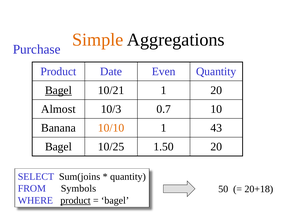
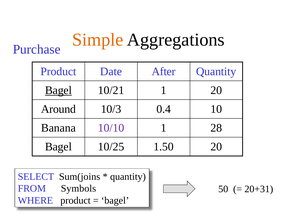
Even: Even -> After
Almost: Almost -> Around
0.7: 0.7 -> 0.4
10/10 colour: orange -> purple
43: 43 -> 28
20+18: 20+18 -> 20+31
product at (75, 200) underline: present -> none
